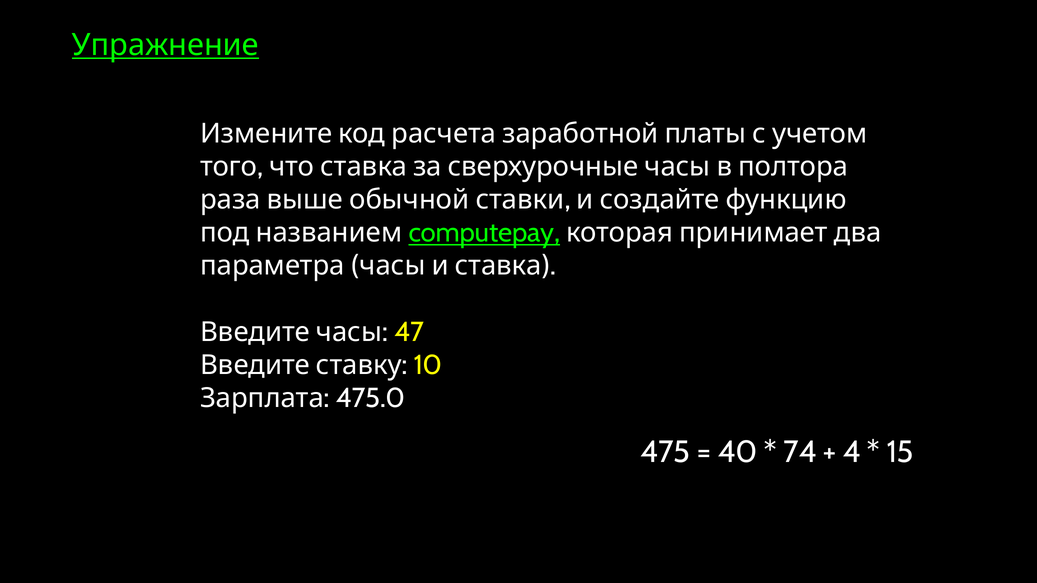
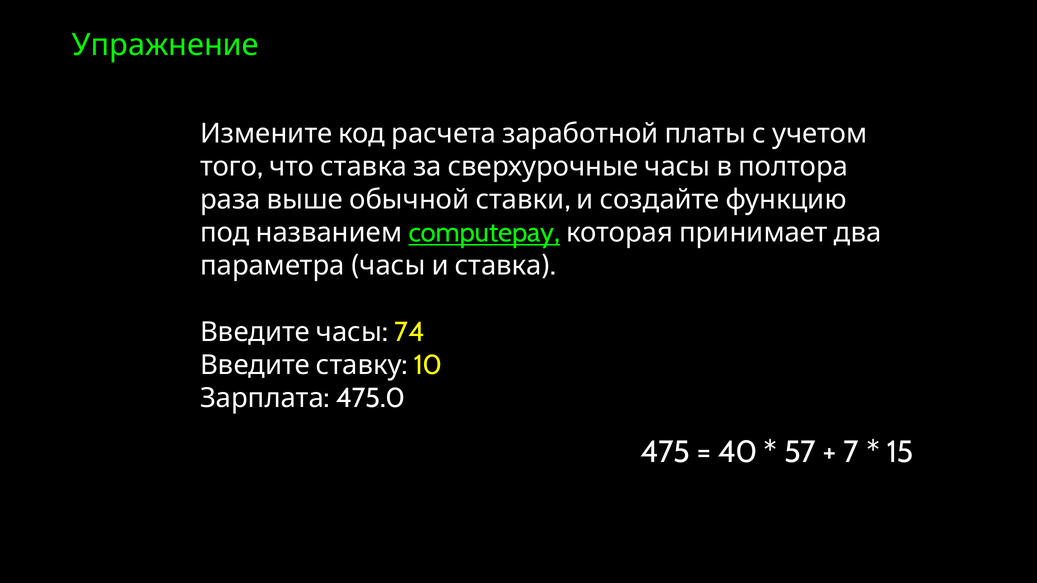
Упражнение underline: present -> none
47: 47 -> 74
74: 74 -> 57
4: 4 -> 7
